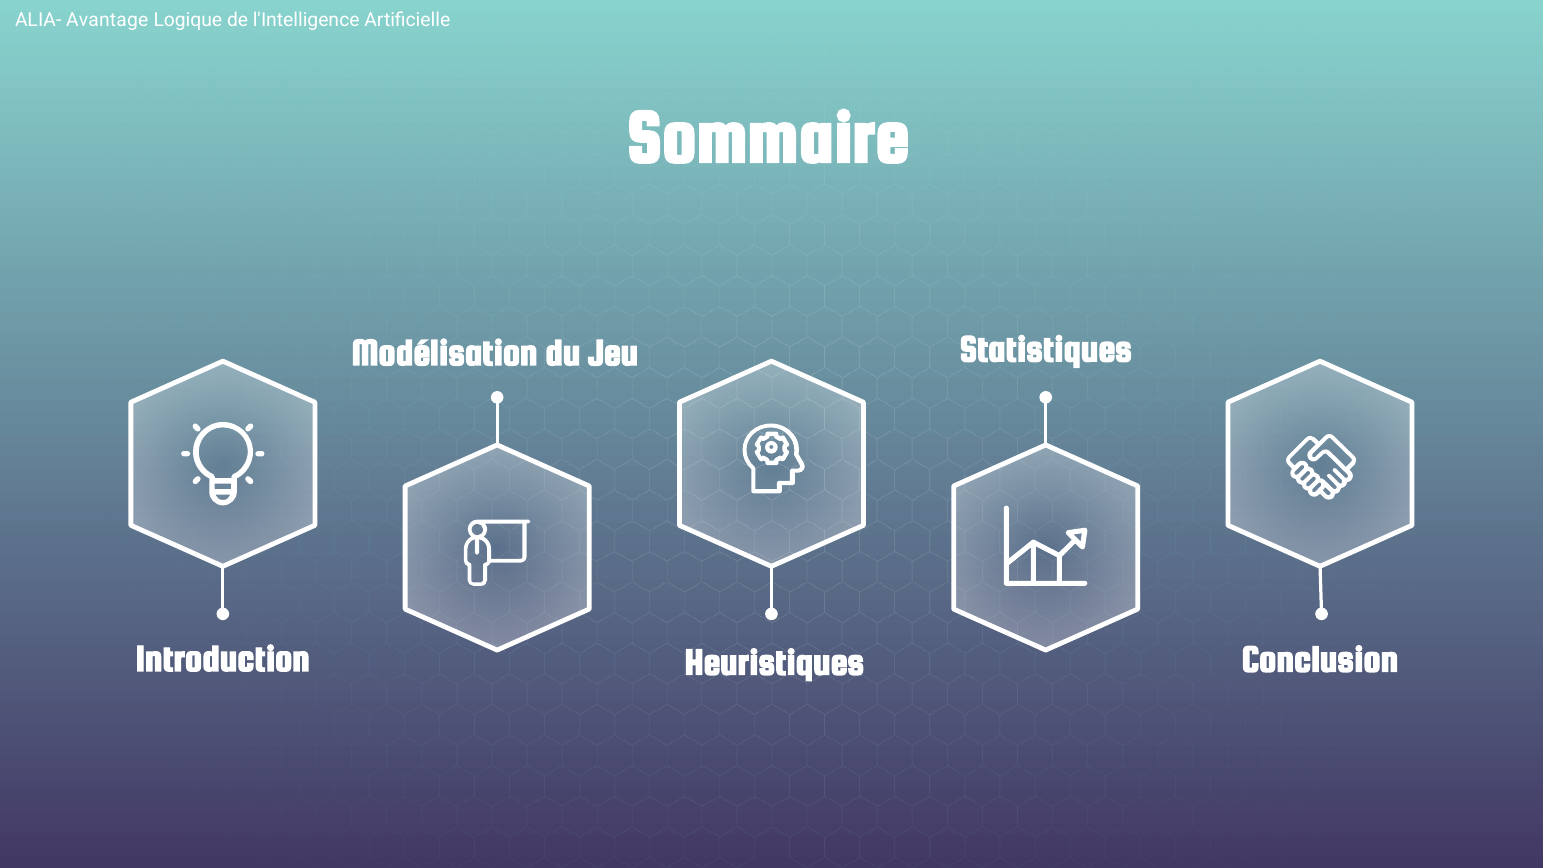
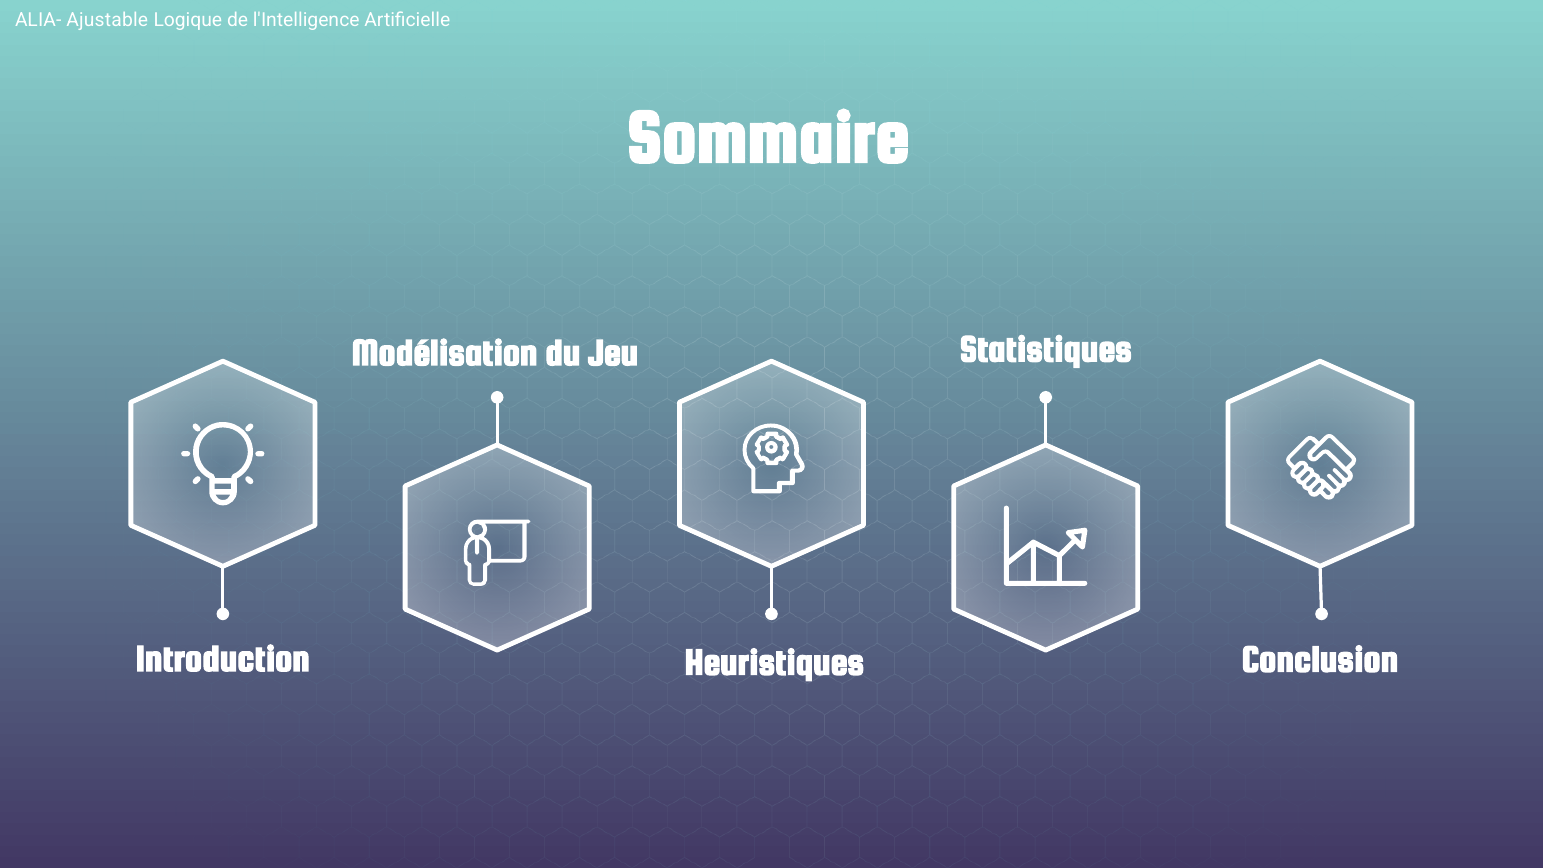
Avantage: Avantage -> Ajustable
